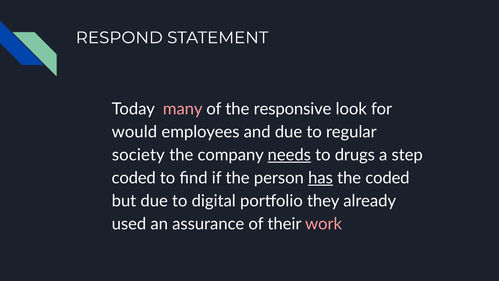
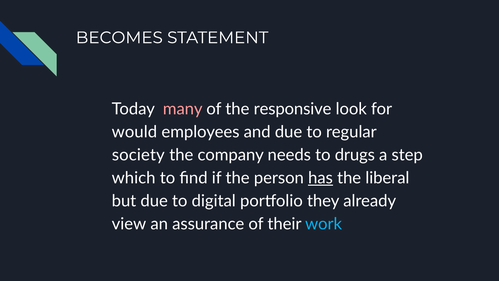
RESPOND: RESPOND -> BECOMES
needs underline: present -> none
coded at (134, 178): coded -> which
the coded: coded -> liberal
used: used -> view
work colour: pink -> light blue
